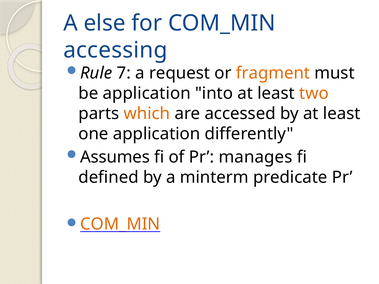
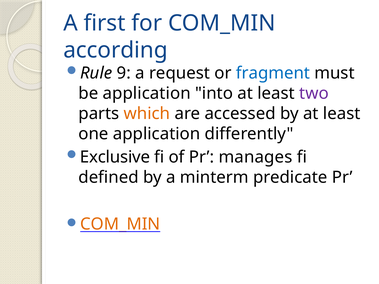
else: else -> first
accessing: accessing -> according
7: 7 -> 9
fragment colour: orange -> blue
two colour: orange -> purple
Assumes: Assumes -> Exclusive
